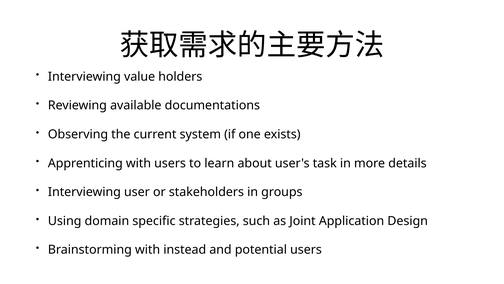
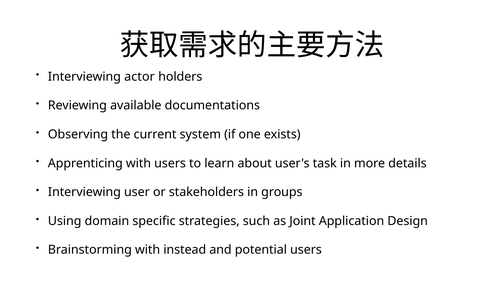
value: value -> actor
